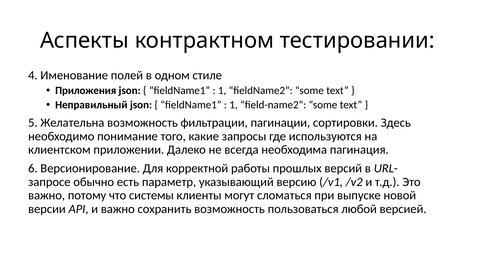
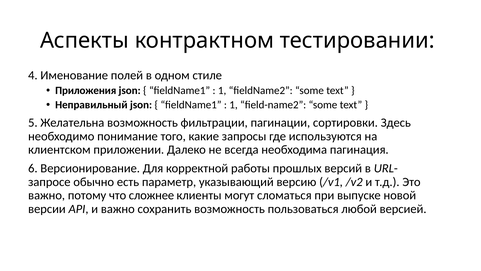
системы: системы -> сложнее
